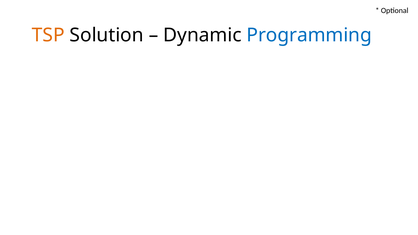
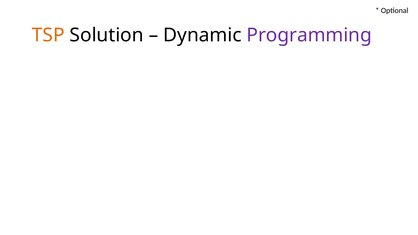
Programming colour: blue -> purple
